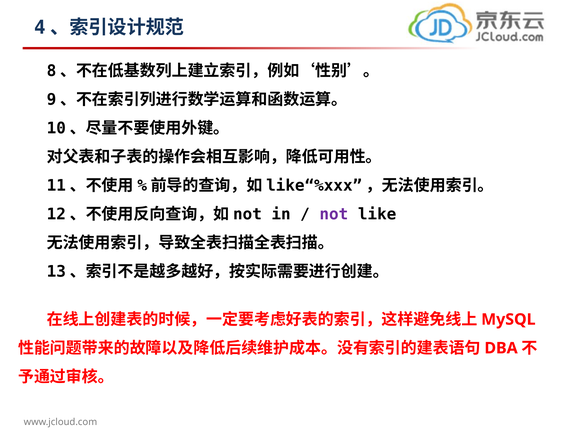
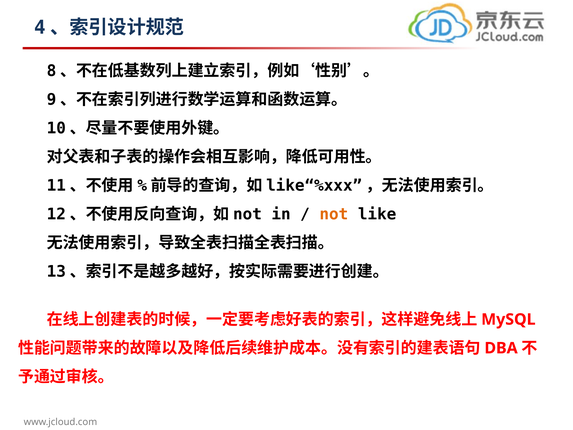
not colour: purple -> orange
